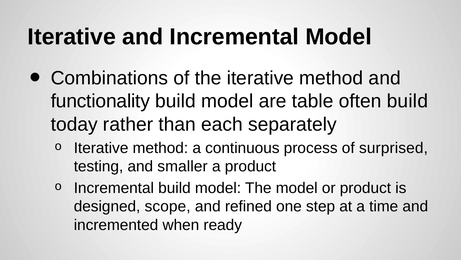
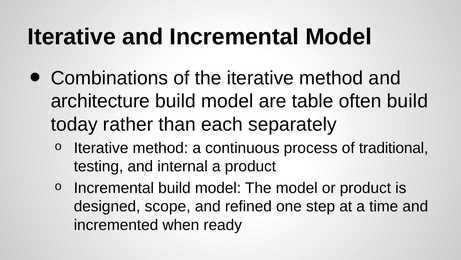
functionality: functionality -> architecture
surprised: surprised -> traditional
smaller: smaller -> internal
